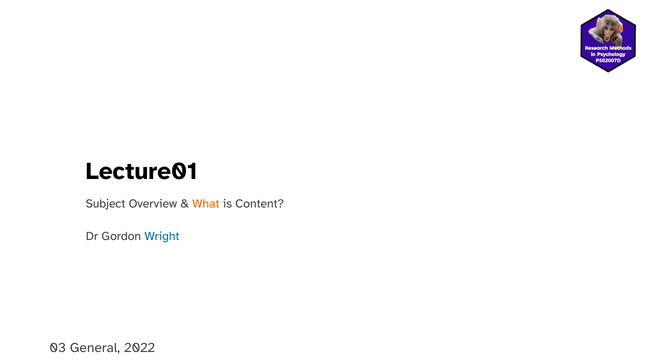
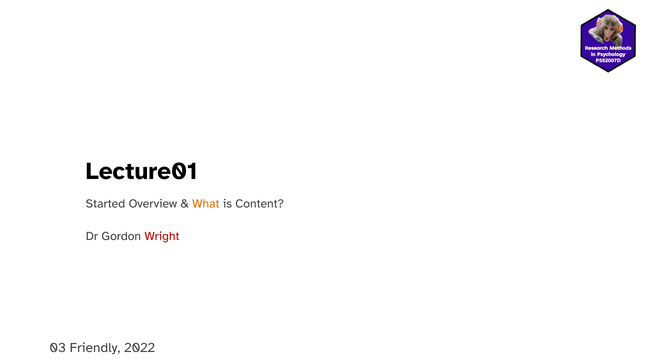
Subject: Subject -> Started
Wright colour: blue -> red
General: General -> Friendly
